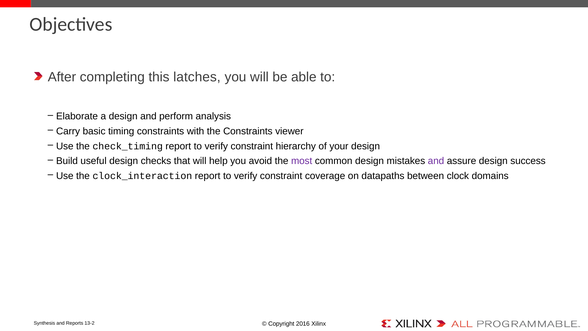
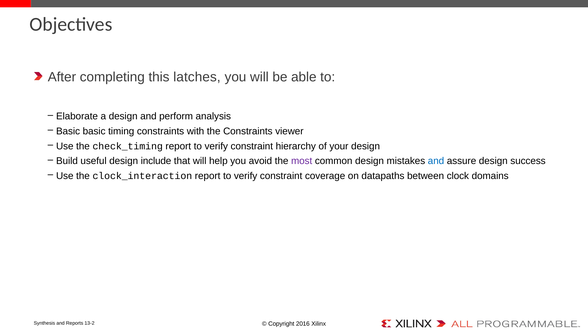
Carry at (68, 131): Carry -> Basic
checks: checks -> include
and at (436, 161) colour: purple -> blue
